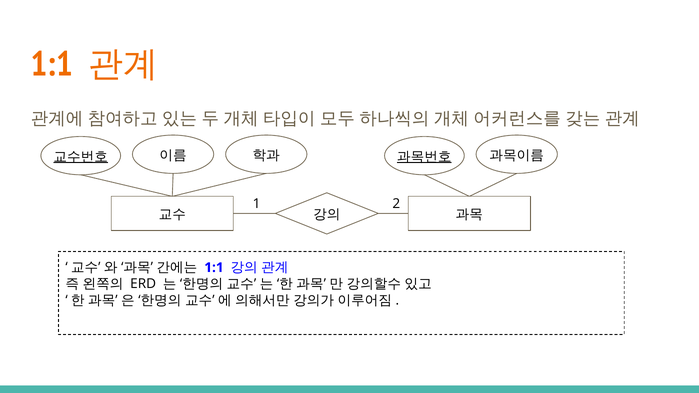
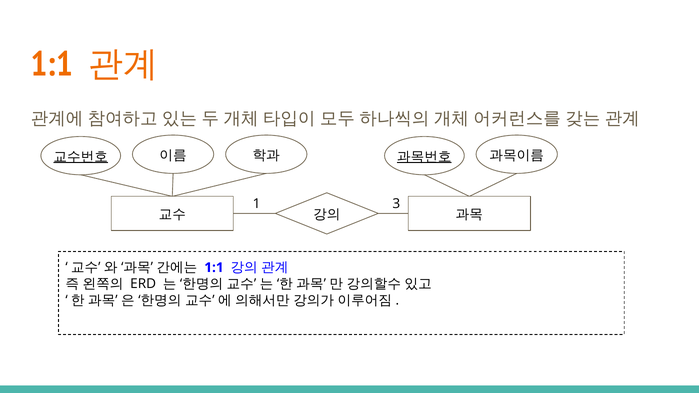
2: 2 -> 3
